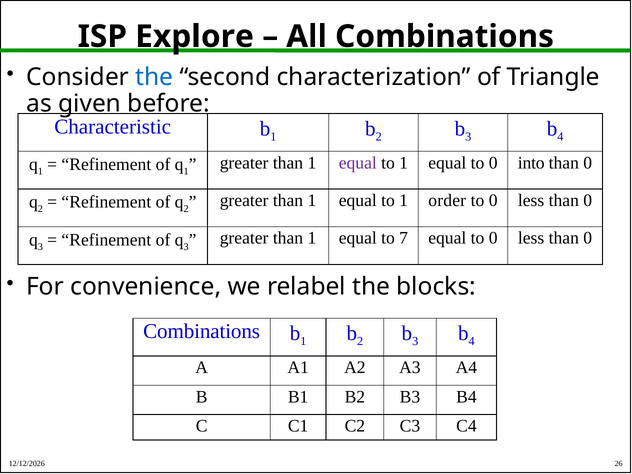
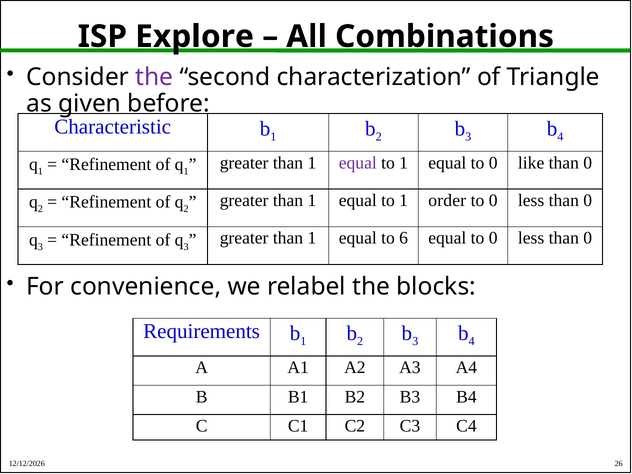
the at (154, 77) colour: blue -> purple
into: into -> like
7: 7 -> 6
Combinations at (202, 331): Combinations -> Requirements
